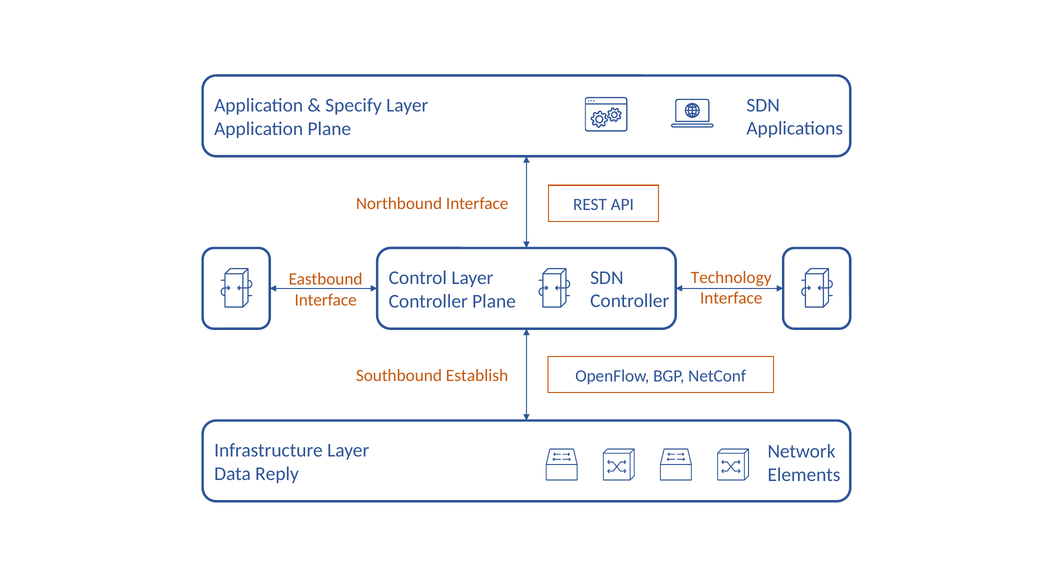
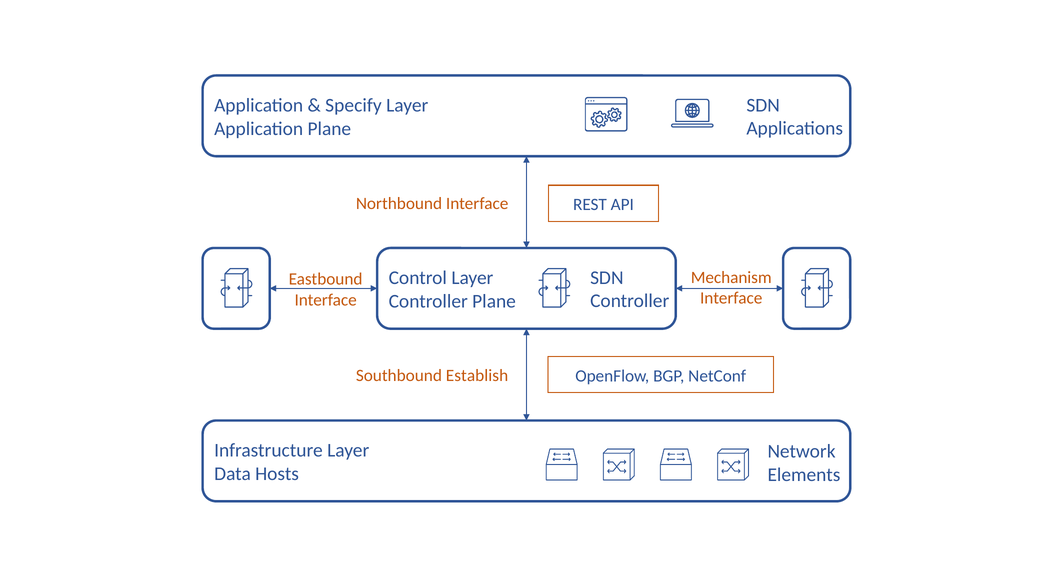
Technology: Technology -> Mechanism
Reply: Reply -> Hosts
